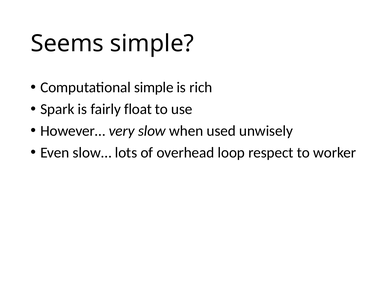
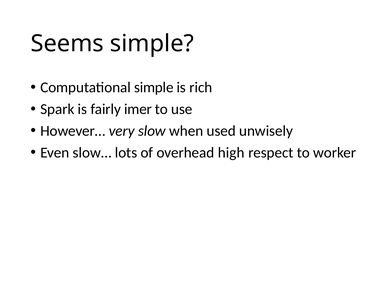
float: float -> imer
loop: loop -> high
